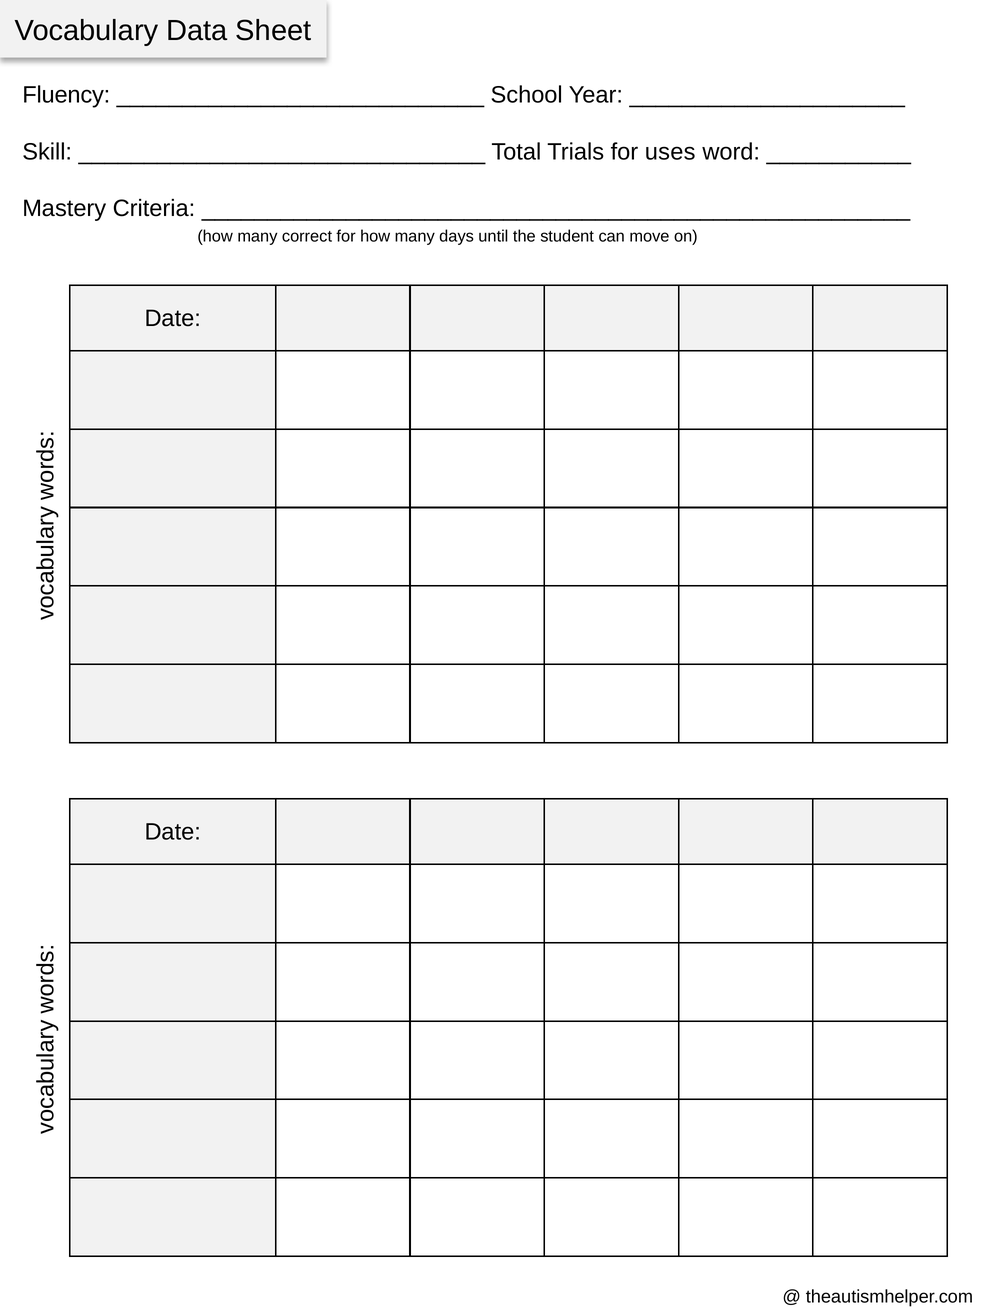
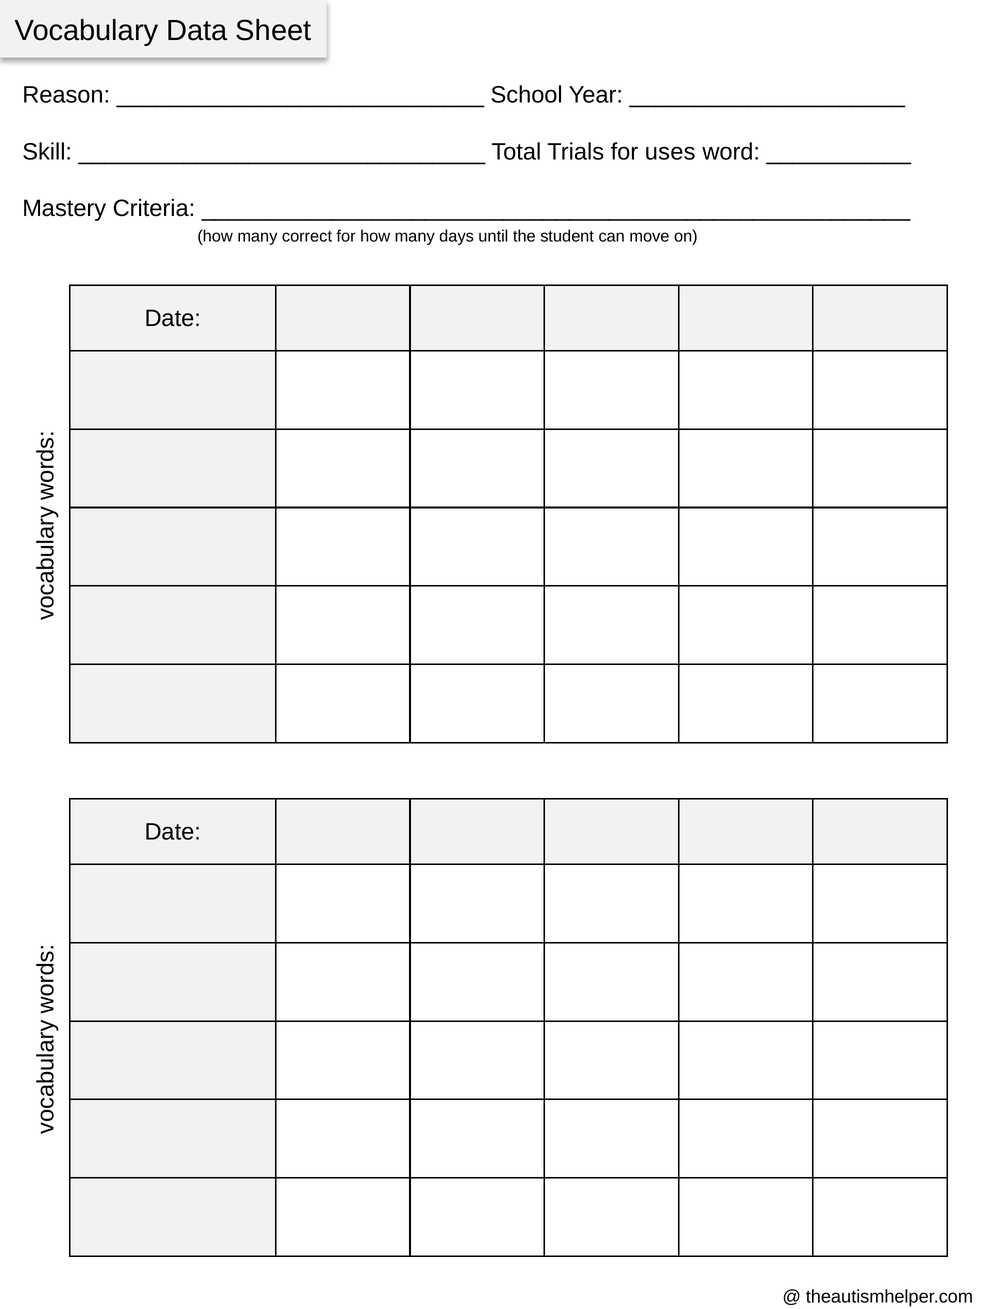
Fluency: Fluency -> Reason
